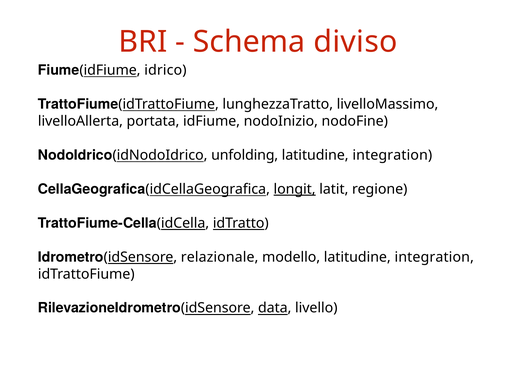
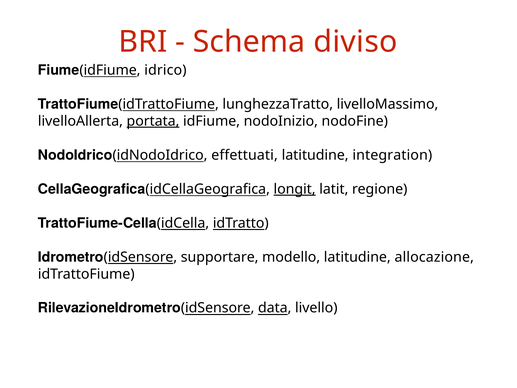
portata underline: none -> present
unfolding: unfolding -> effettuati
relazionale: relazionale -> supportare
modello latitudine integration: integration -> allocazione
